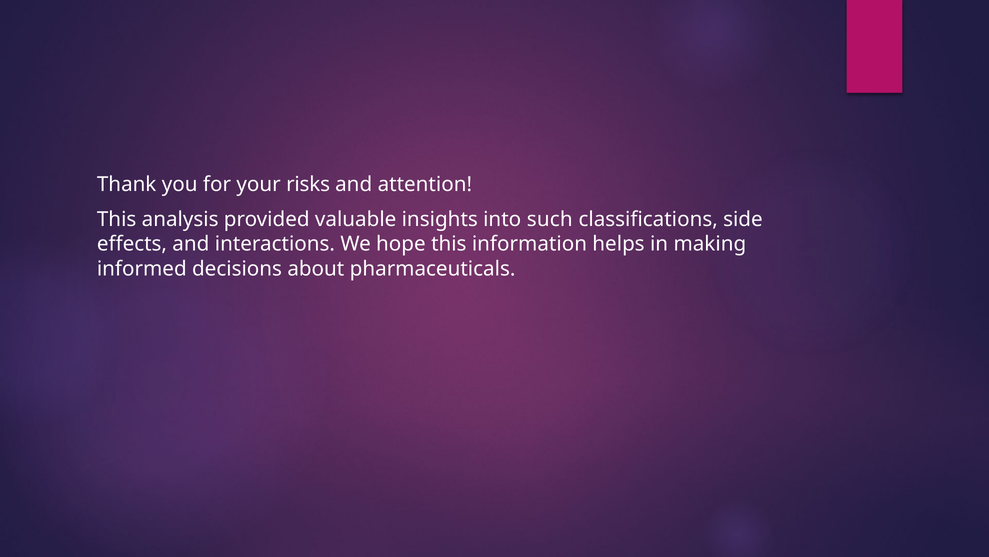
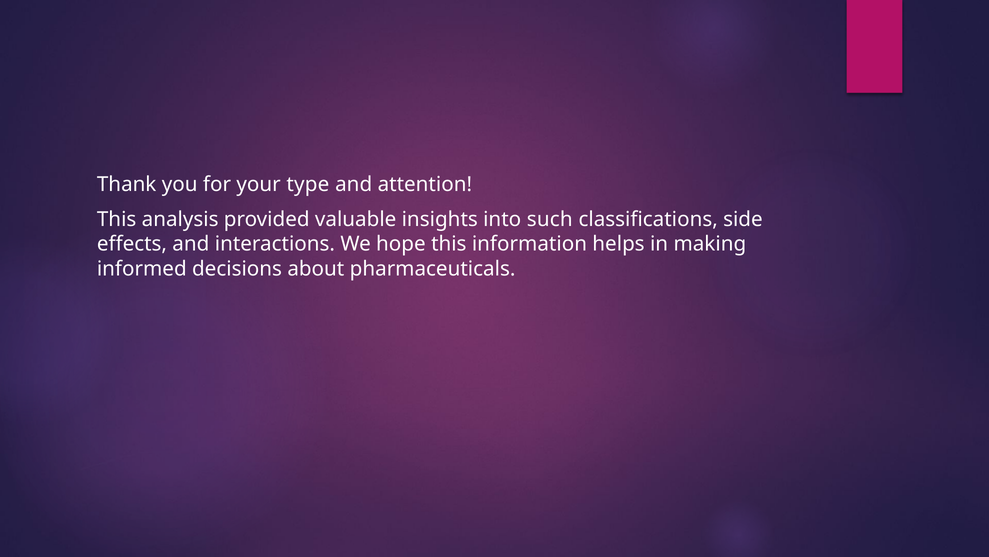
risks: risks -> type
